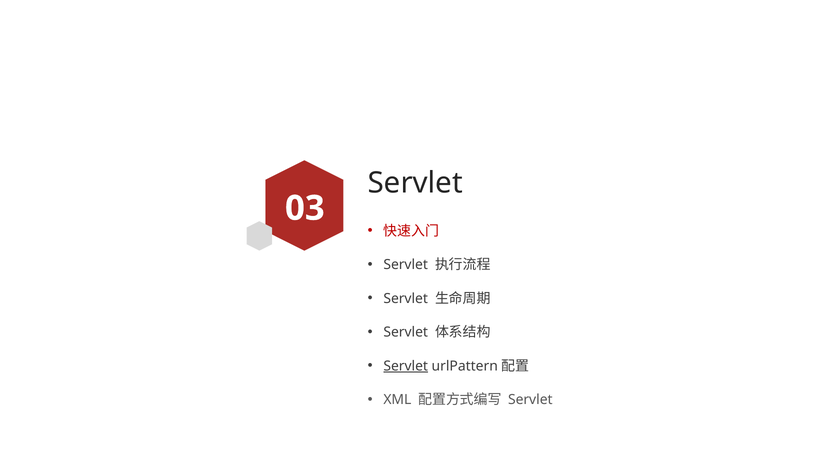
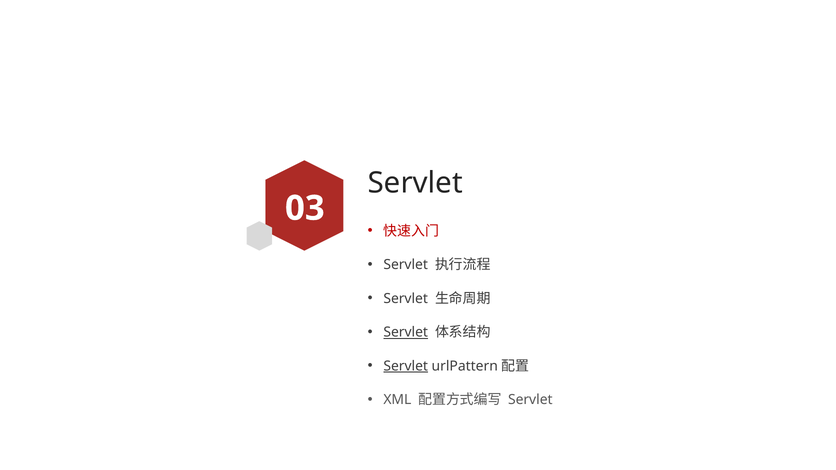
Servlet at (406, 333) underline: none -> present
